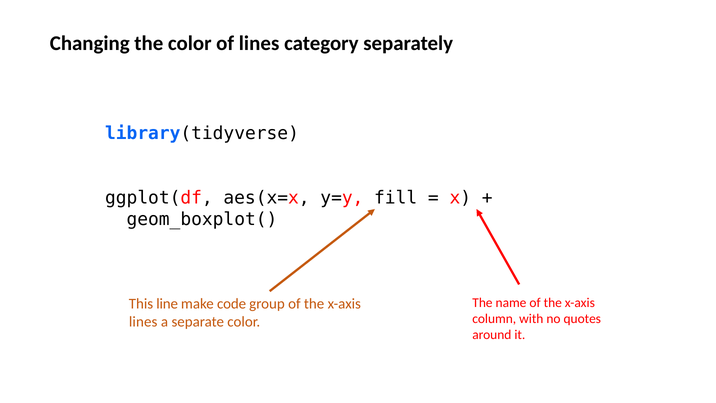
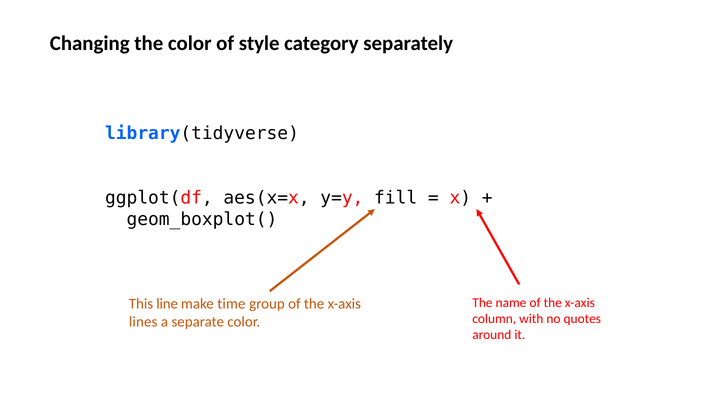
of lines: lines -> style
code: code -> time
